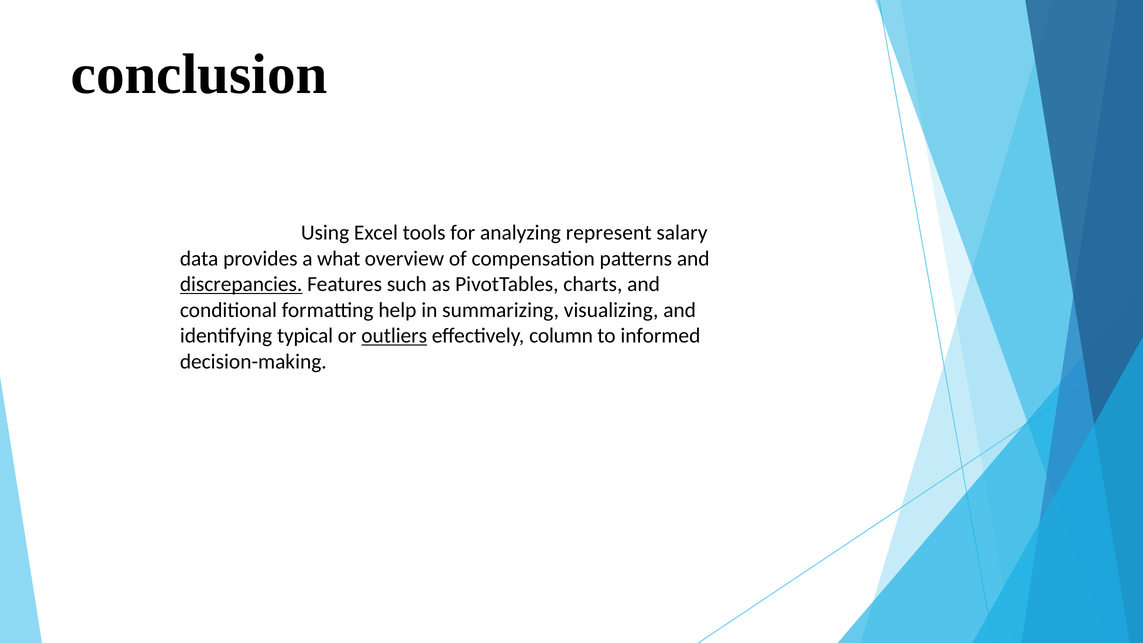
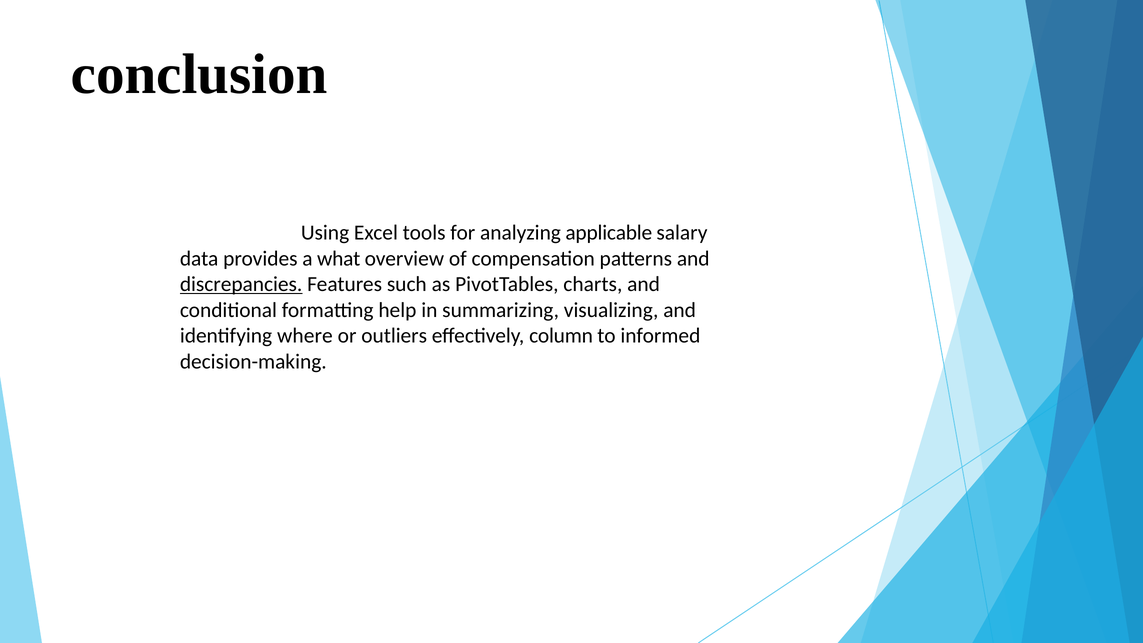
represent: represent -> applicable
typical: typical -> where
outliers underline: present -> none
